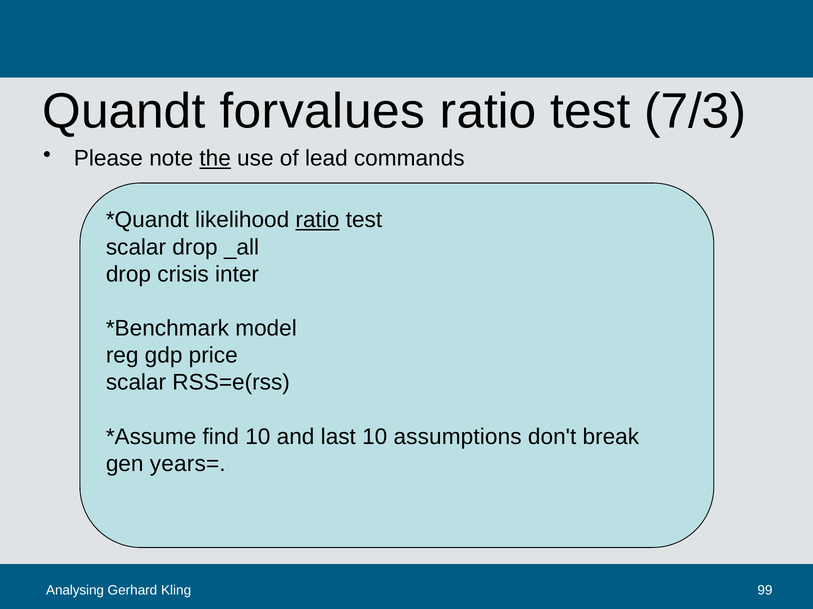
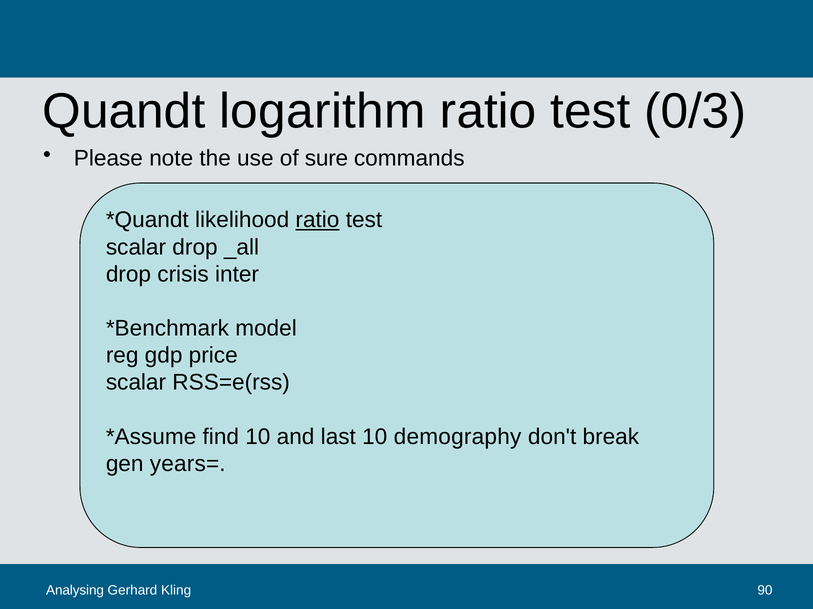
forvalues: forvalues -> logarithm
7/3: 7/3 -> 0/3
the underline: present -> none
lead: lead -> sure
assumptions: assumptions -> demography
99: 99 -> 90
